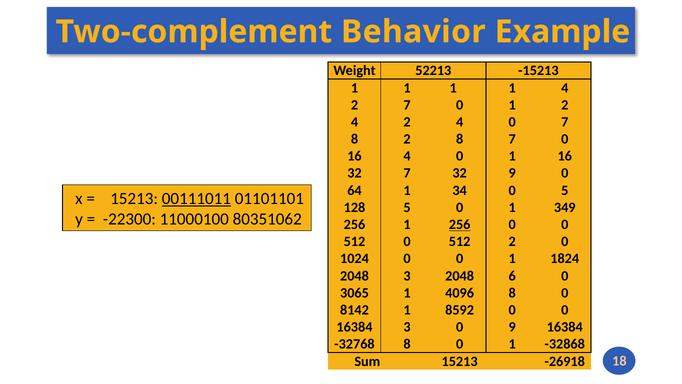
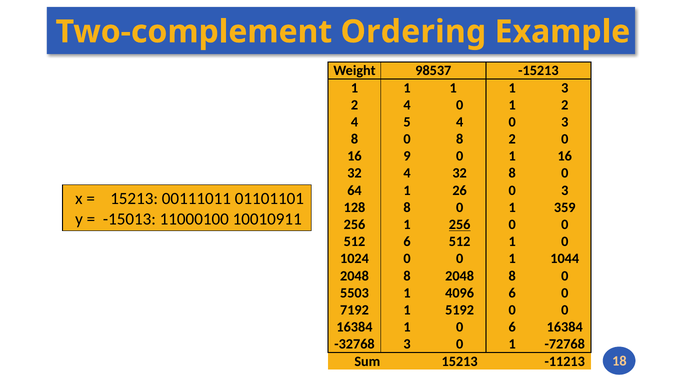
Behavior: Behavior -> Ordering
52213: 52213 -> 98537
1 4: 4 -> 3
7 at (407, 105): 7 -> 4
2 at (407, 122): 2 -> 5
4 0 7: 7 -> 3
2 at (407, 139): 2 -> 0
8 7: 7 -> 2
16 4: 4 -> 9
32 7: 7 -> 4
32 9: 9 -> 8
34: 34 -> 26
5 at (565, 190): 5 -> 3
00111011 underline: present -> none
128 5: 5 -> 8
349: 349 -> 359
-22300: -22300 -> -15013
80351062: 80351062 -> 10010911
512 0: 0 -> 6
512 2: 2 -> 1
1824: 1824 -> 1044
3 at (407, 276): 3 -> 8
6 at (512, 276): 6 -> 8
3065: 3065 -> 5503
4096 8: 8 -> 6
8142: 8142 -> 7192
8592: 8592 -> 5192
16384 3: 3 -> 1
0 9: 9 -> 6
-32768 8: 8 -> 3
-32868: -32868 -> -72768
-26918: -26918 -> -11213
